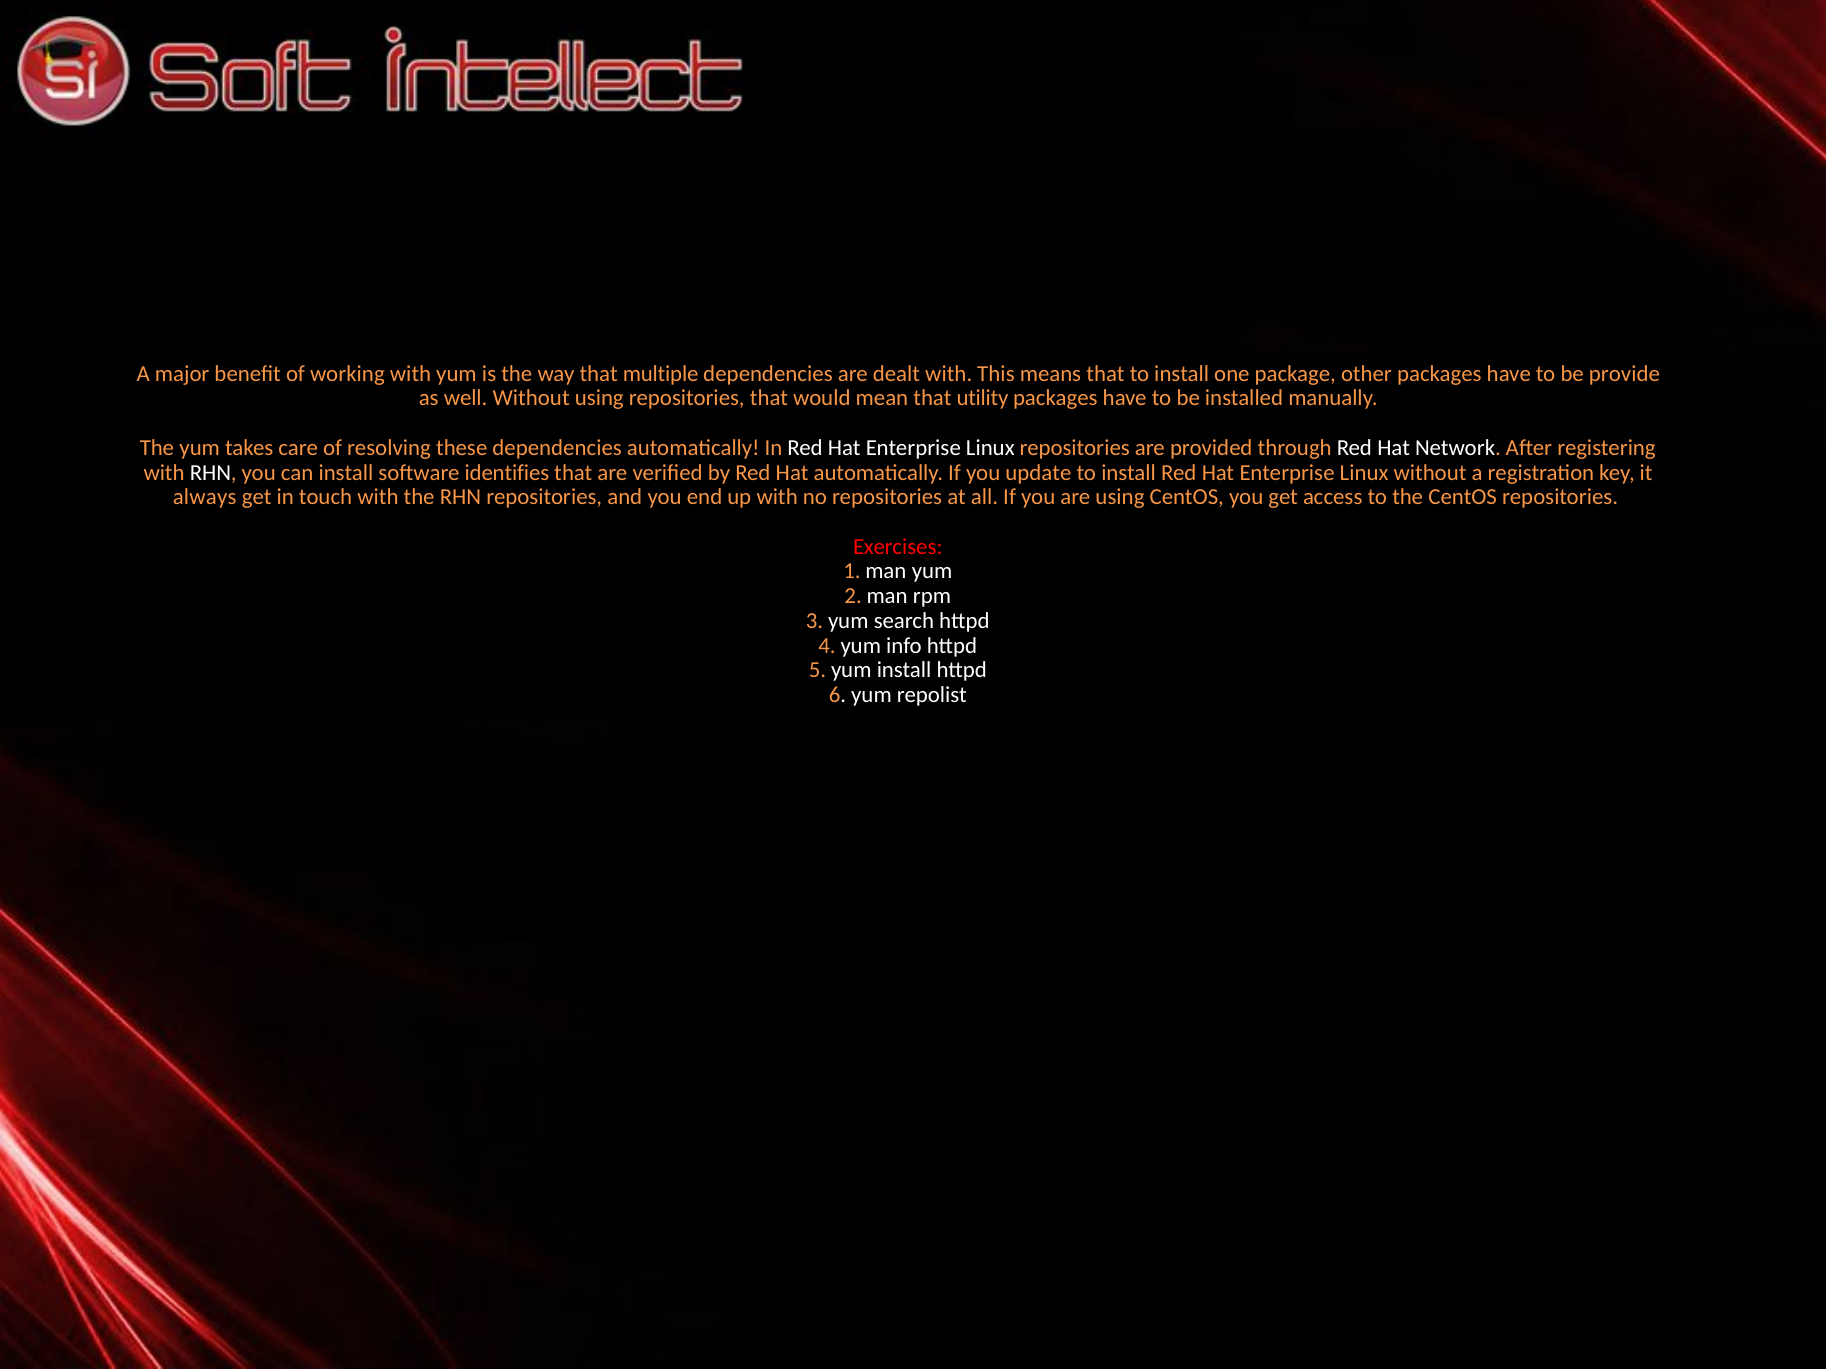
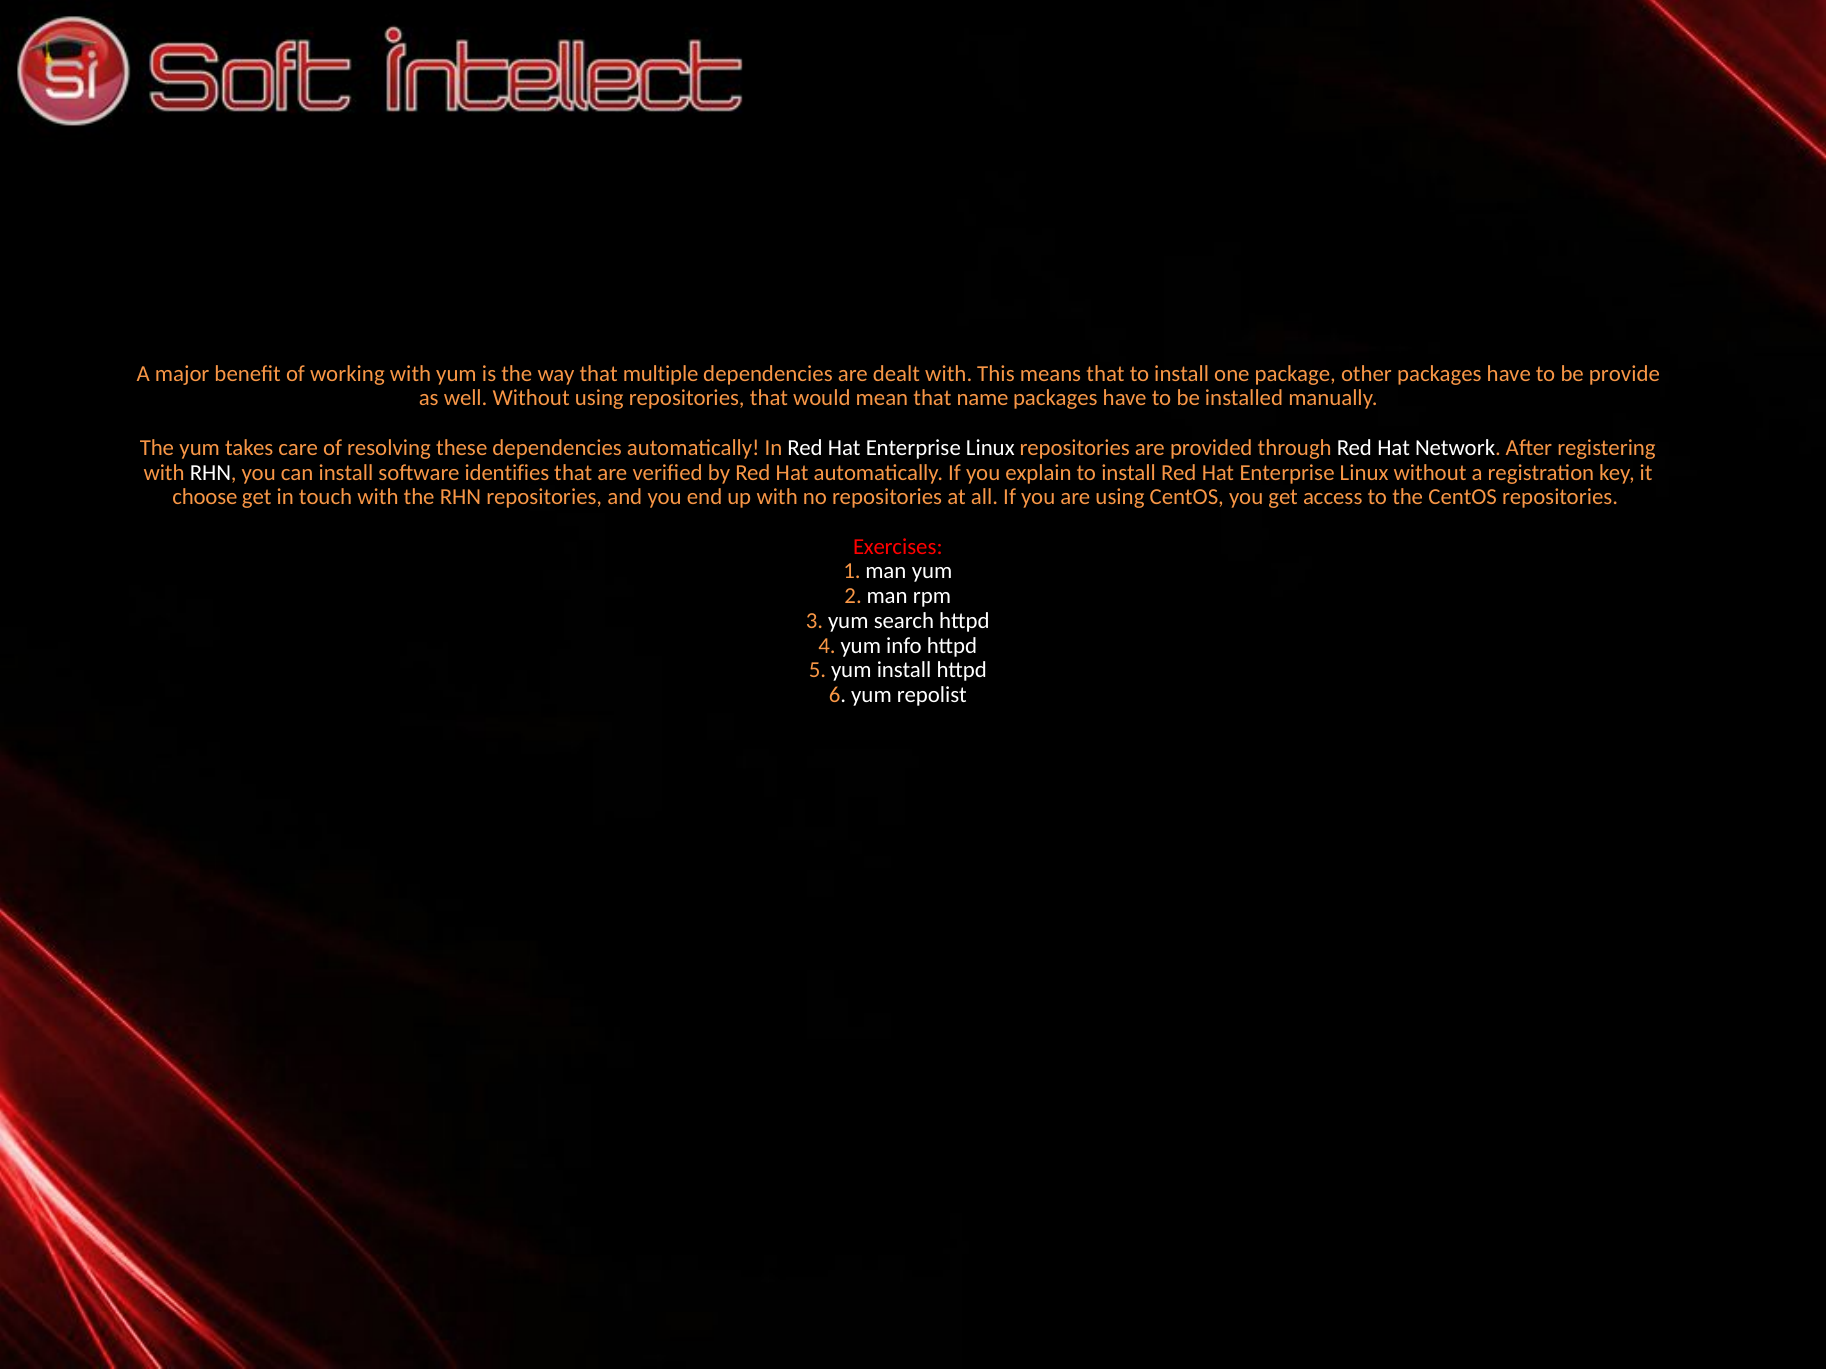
utility: utility -> name
update: update -> explain
always: always -> choose
